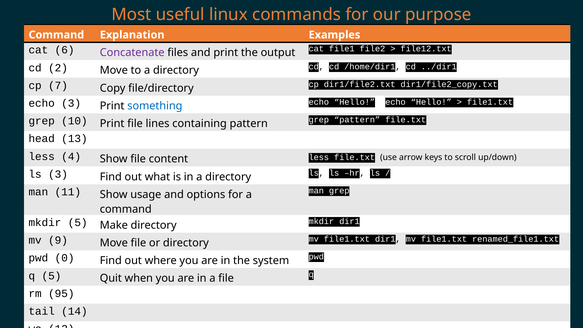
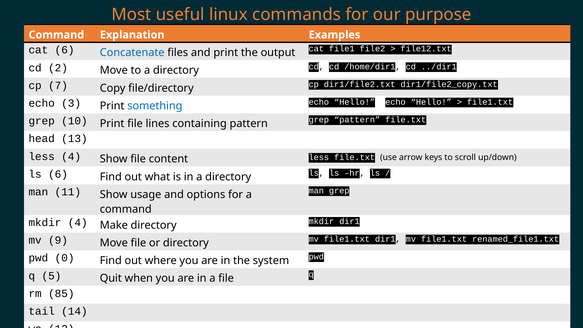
Concatenate colour: purple -> blue
ls 3: 3 -> 6
mkdir 5: 5 -> 4
95: 95 -> 85
